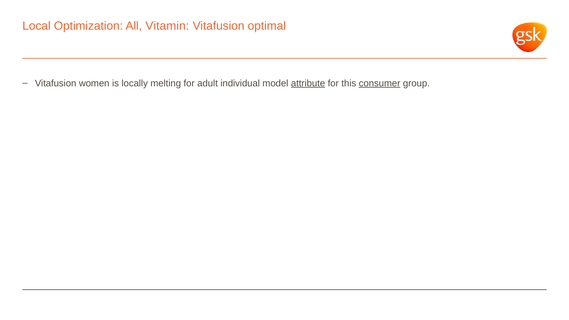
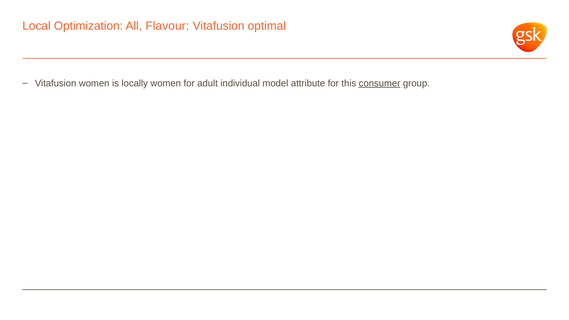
Vitamin: Vitamin -> Flavour
locally melting: melting -> women
attribute underline: present -> none
